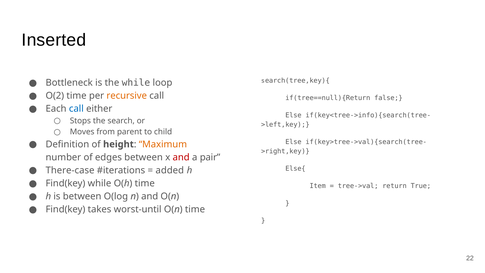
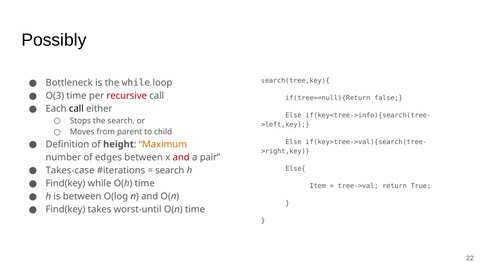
Inserted: Inserted -> Possibly
O(2: O(2 -> O(3
recursive colour: orange -> red
call at (76, 109) colour: blue -> black
There-case: There-case -> Takes-case
added at (170, 170): added -> search
